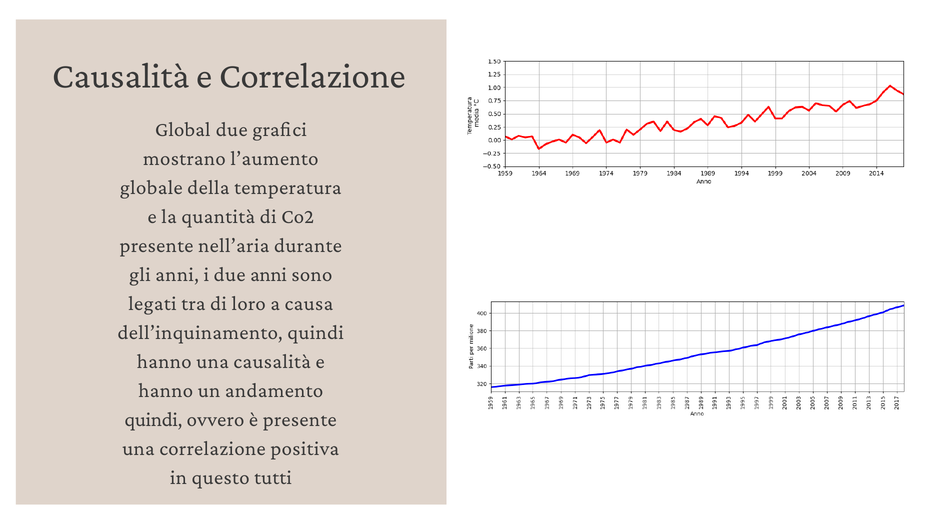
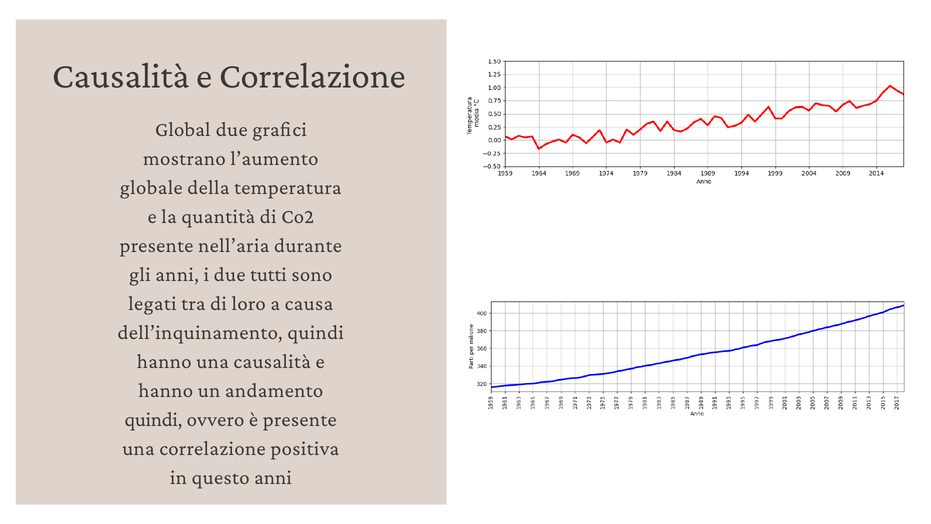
due anni: anni -> tutti
questo tutti: tutti -> anni
